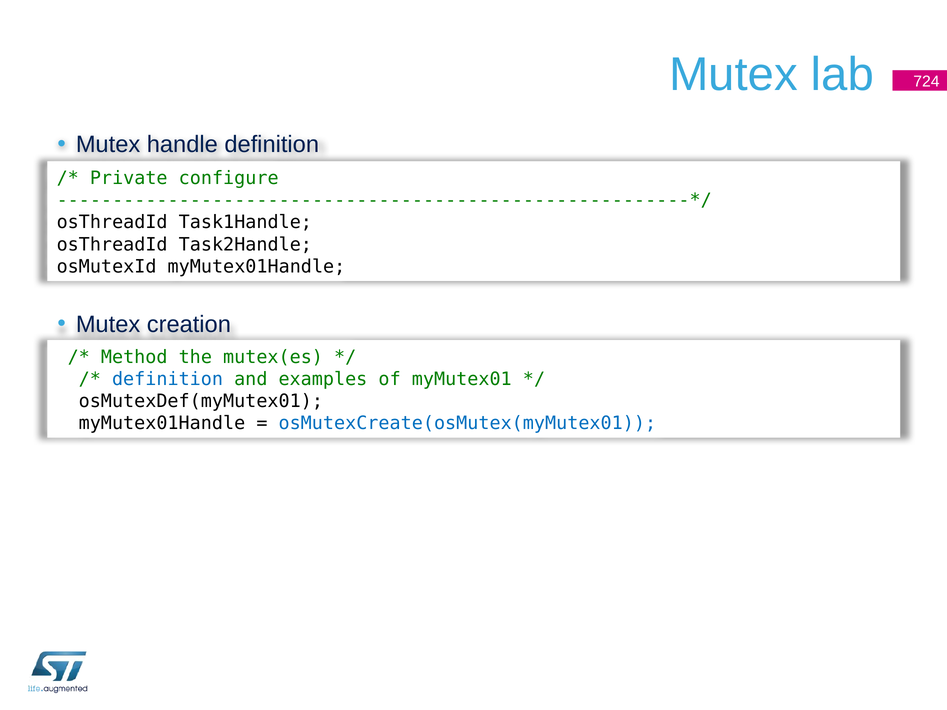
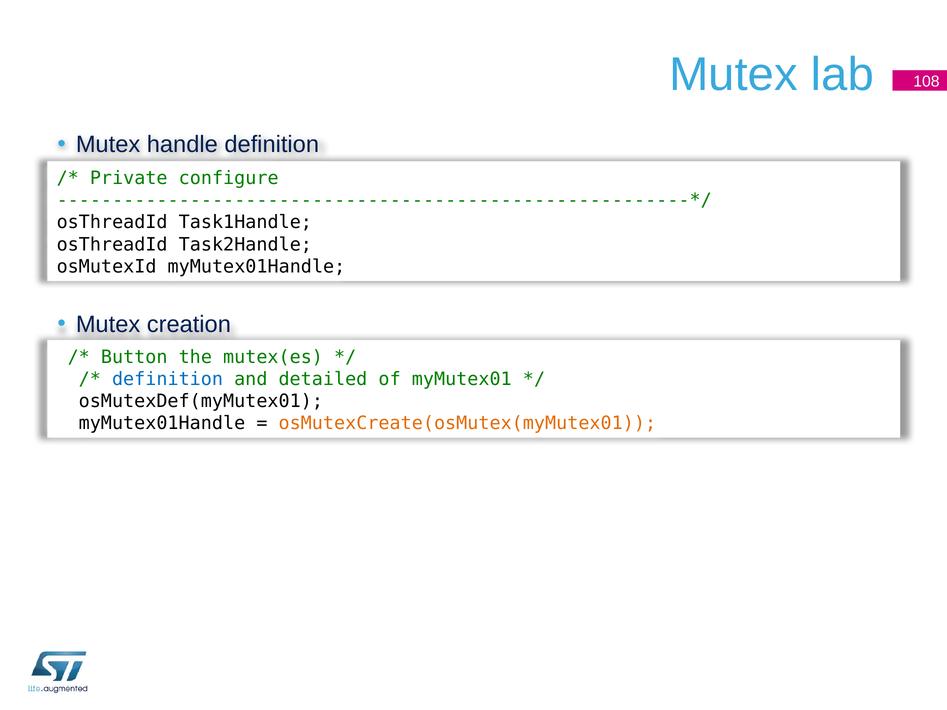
724: 724 -> 108
Method: Method -> Button
examples: examples -> detailed
osMutexCreate(osMutex(myMutex01 colour: blue -> orange
